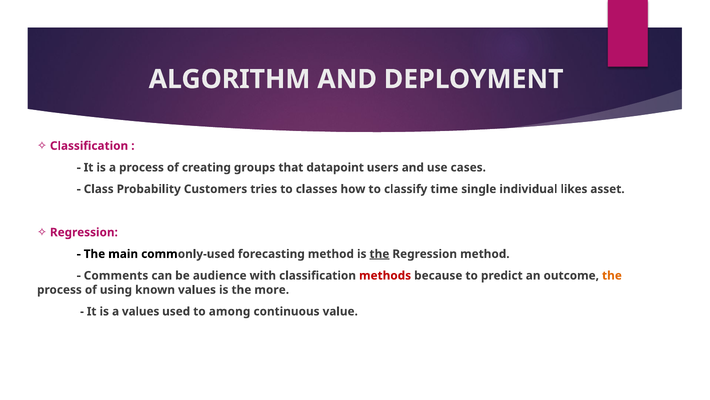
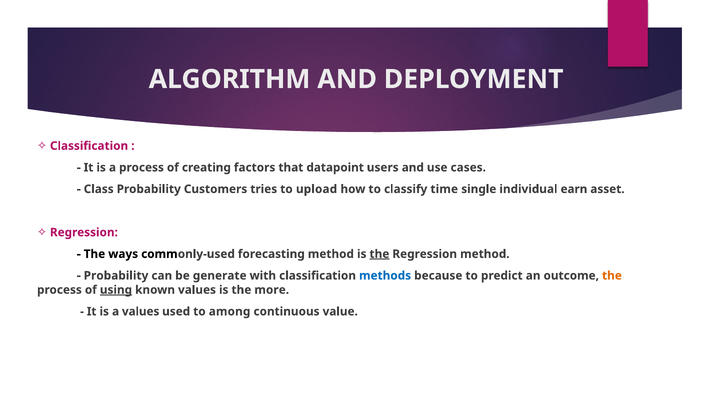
groups: groups -> factors
classes: classes -> upload
likes: likes -> earn
main: main -> ways
Comments at (116, 275): Comments -> Probability
audience: audience -> generate
methods colour: red -> blue
using underline: none -> present
